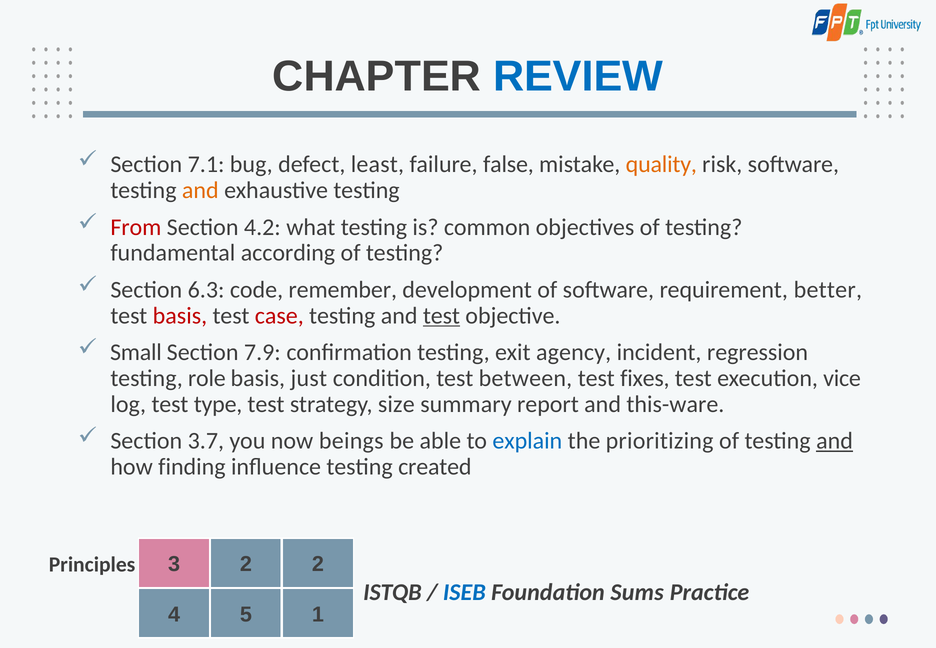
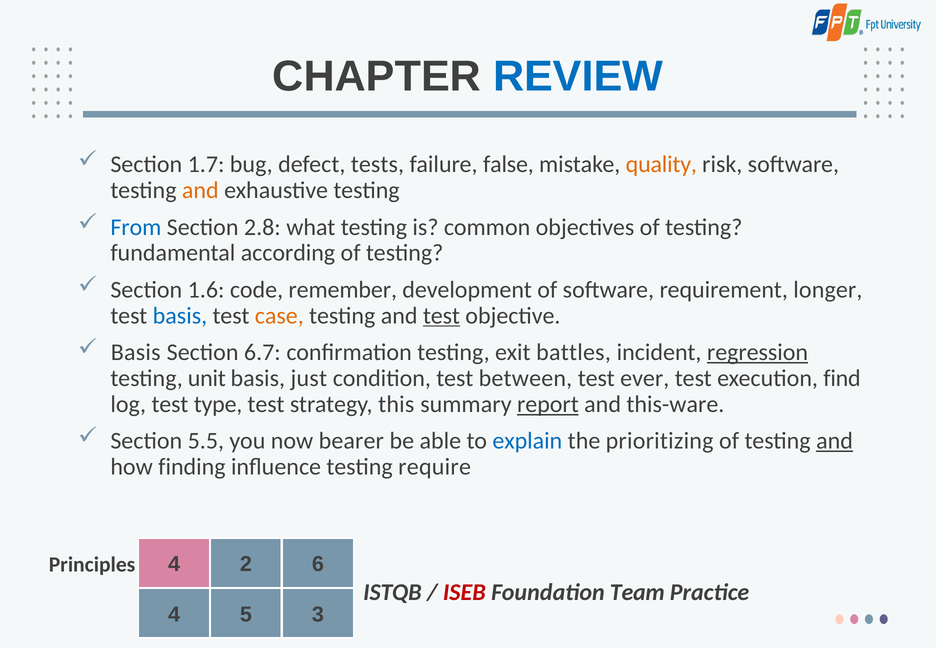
7.1: 7.1 -> 1.7
least: least -> tests
From colour: red -> blue
4.2: 4.2 -> 2.8
6.3: 6.3 -> 1.6
better: better -> longer
basis at (180, 316) colour: red -> blue
case colour: red -> orange
Small at (136, 352): Small -> Basis
7.9: 7.9 -> 6.7
agency: agency -> battles
regression underline: none -> present
role: role -> unit
fixes: fixes -> ever
vice: vice -> find
size: size -> this
report underline: none -> present
3.7: 3.7 -> 5.5
beings: beings -> bearer
created: created -> require
Principles 3: 3 -> 4
2 2: 2 -> 6
ISEB colour: blue -> red
Sums: Sums -> Team
1: 1 -> 3
